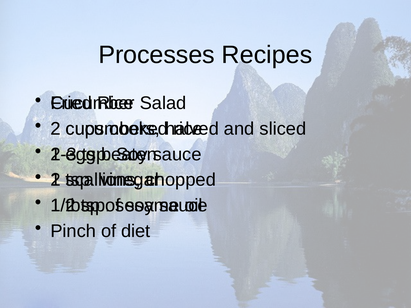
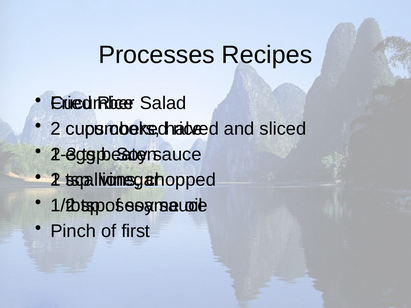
diet: diet -> first
